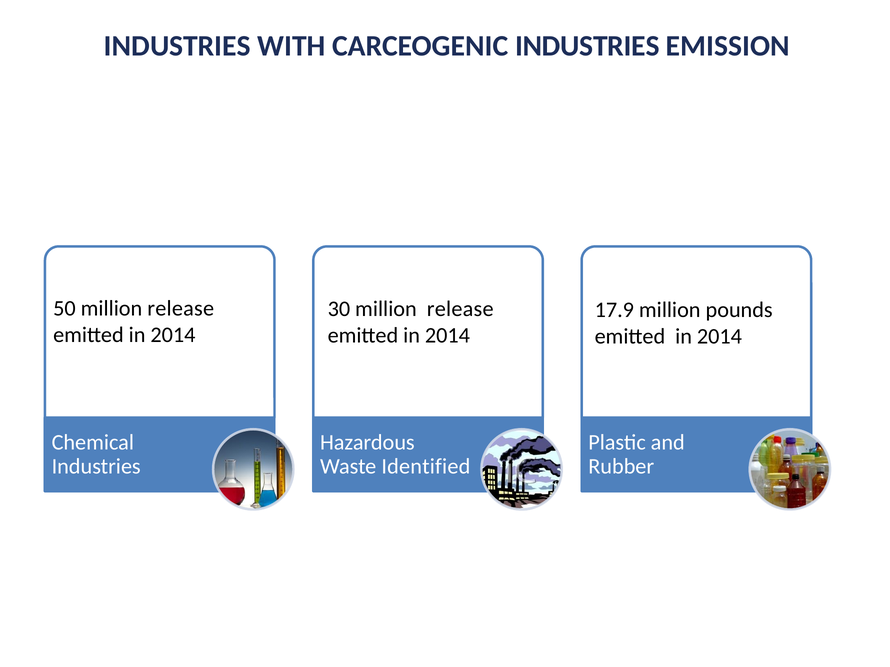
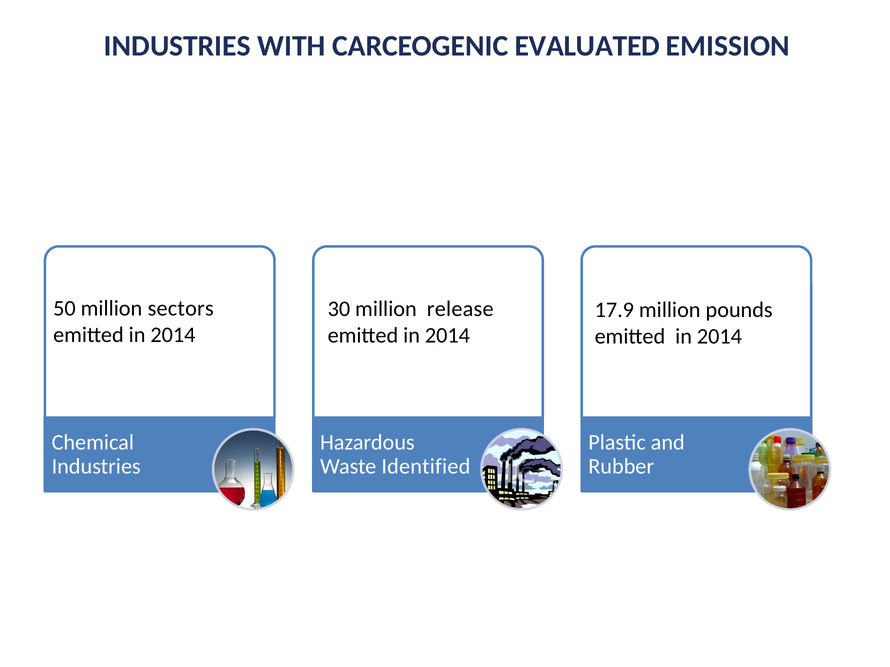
CARCEOGENIC INDUSTRIES: INDUSTRIES -> EVALUATED
50 million release: release -> sectors
